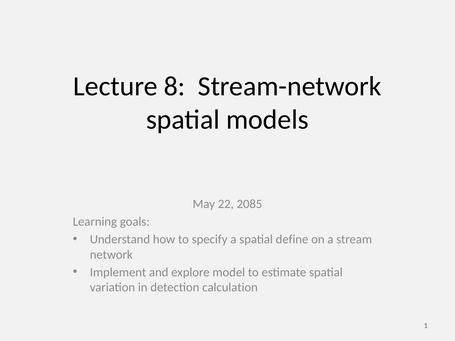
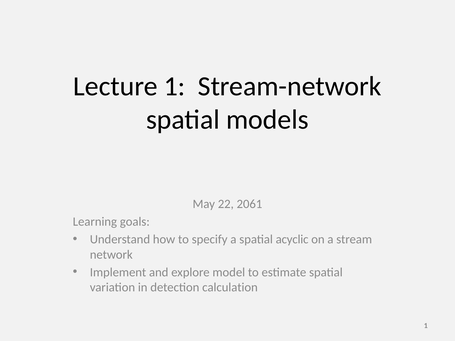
Lecture 8: 8 -> 1
2085: 2085 -> 2061
define: define -> acyclic
